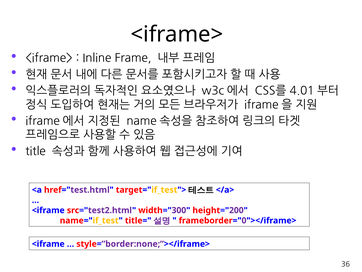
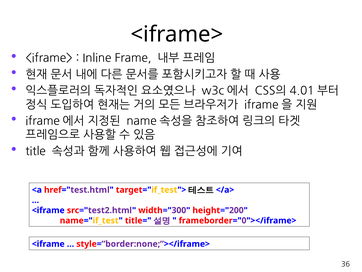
CSS를: CSS를 -> CSS의
